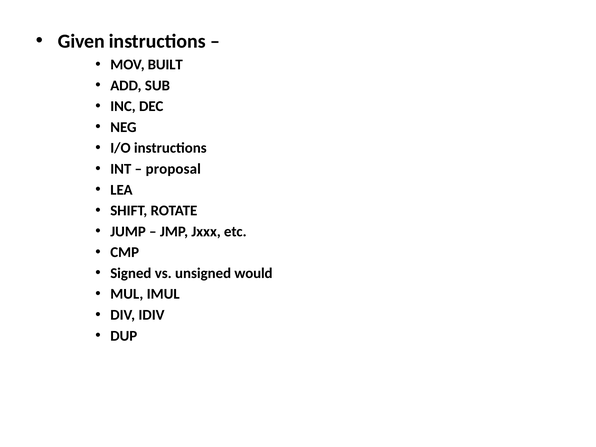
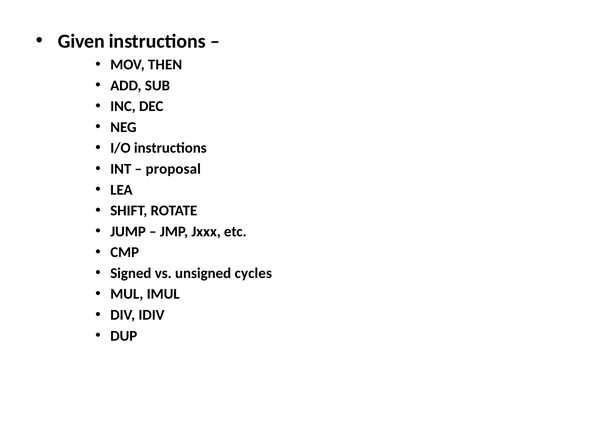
BUILT: BUILT -> THEN
would: would -> cycles
